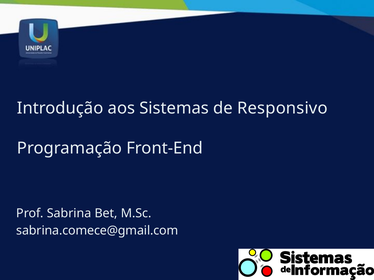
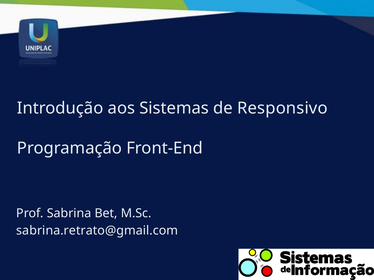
sabrina.comece@gmail.com: sabrina.comece@gmail.com -> sabrina.retrato@gmail.com
